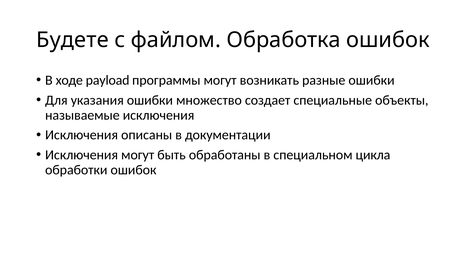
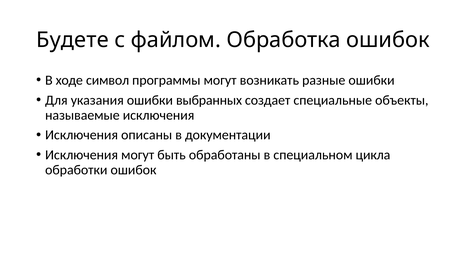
payload: payload -> символ
множество: множество -> выбранных
